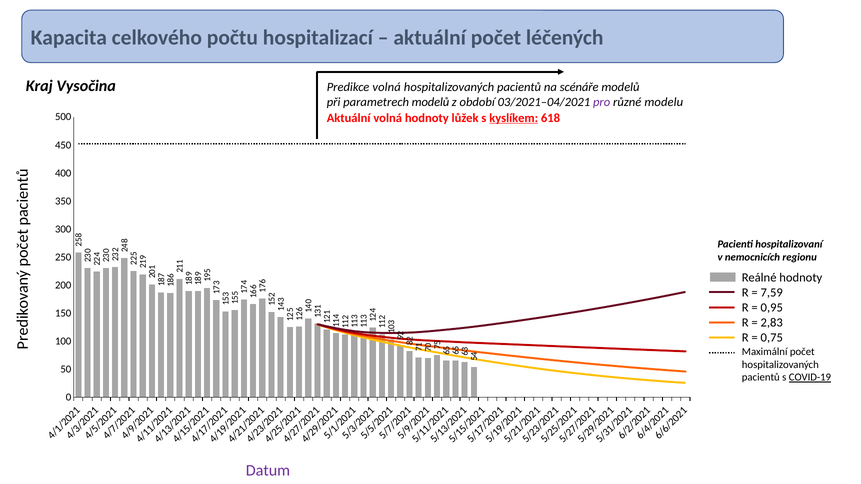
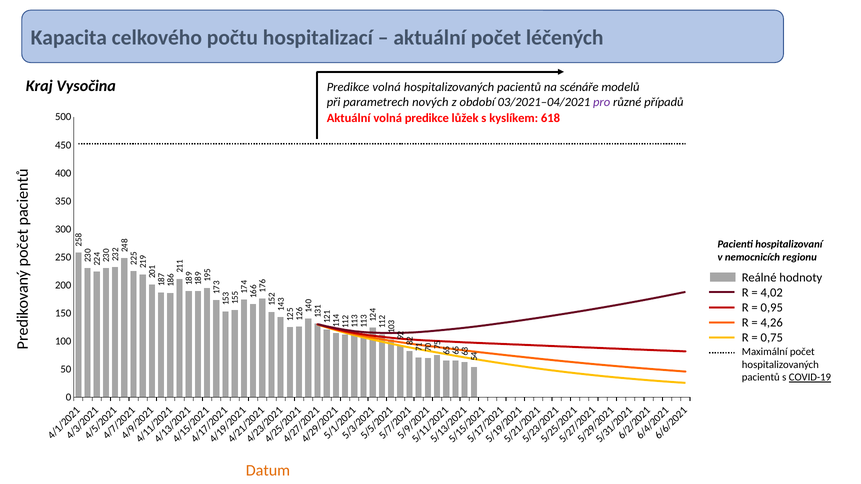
parametrech modelů: modelů -> nových
modelu: modelu -> případů
volná hodnoty: hodnoty -> predikce
kyslíkem underline: present -> none
7,59: 7,59 -> 4,02
2,83: 2,83 -> 4,26
Datum colour: purple -> orange
